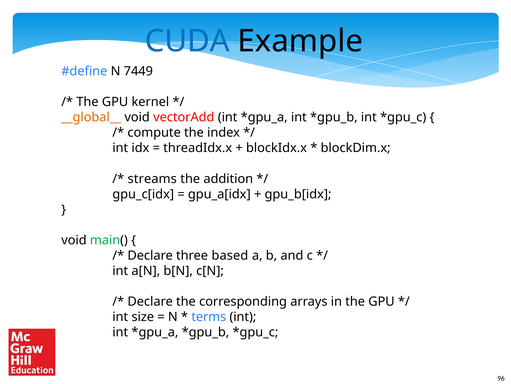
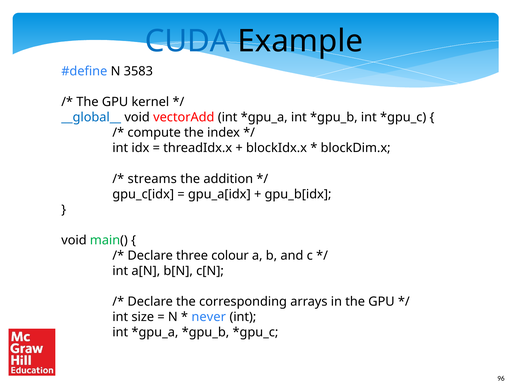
7449: 7449 -> 3583
__global__ colour: orange -> blue
based: based -> colour
terms: terms -> never
